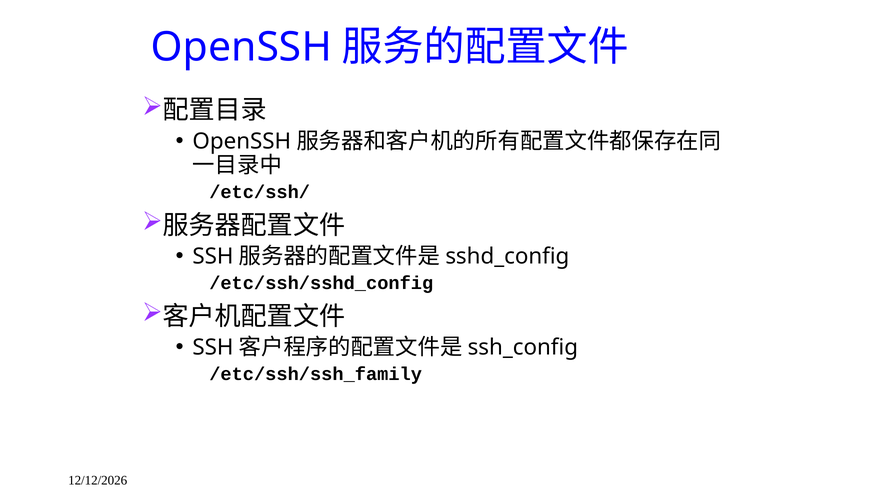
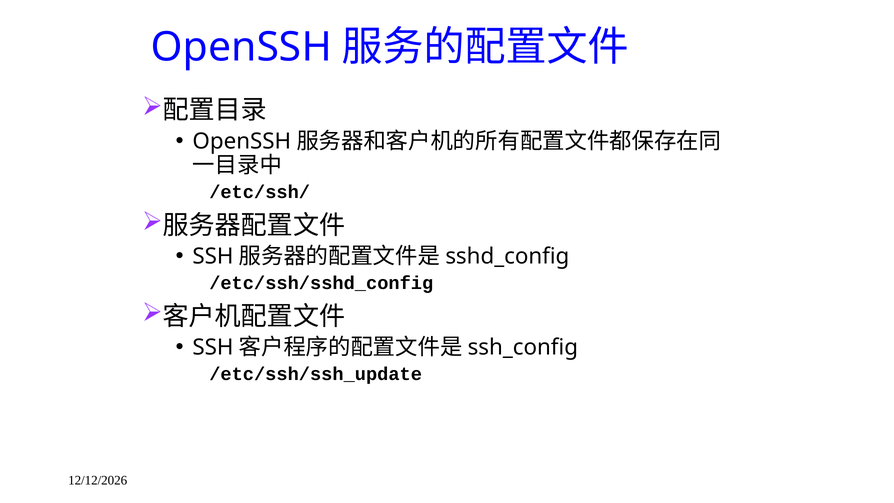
/etc/ssh/ssh_family: /etc/ssh/ssh_family -> /etc/ssh/ssh_update
